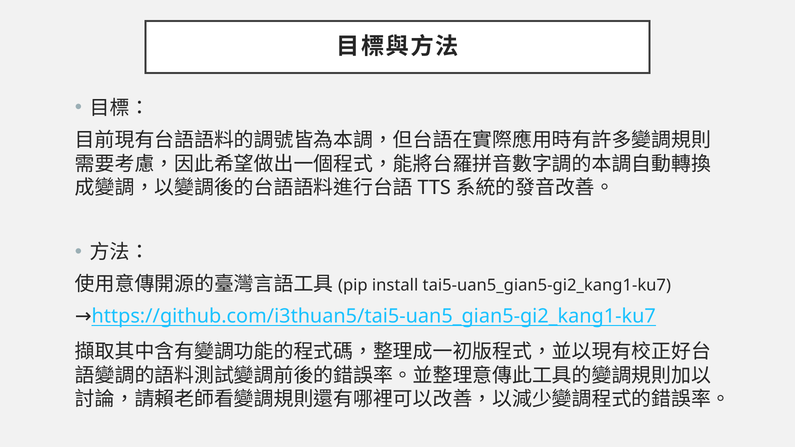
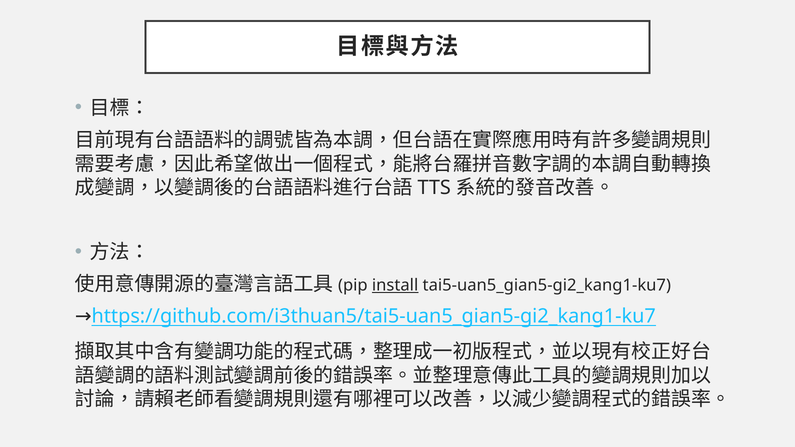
install underline: none -> present
